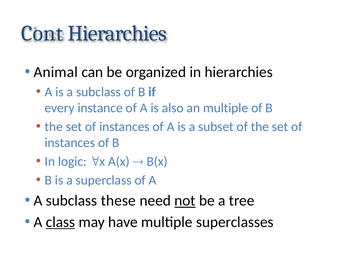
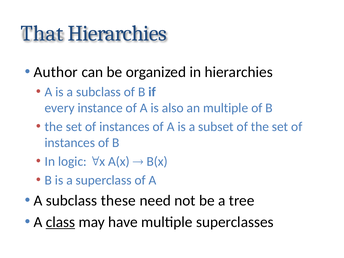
Cont: Cont -> That
Animal: Animal -> Author
not underline: present -> none
